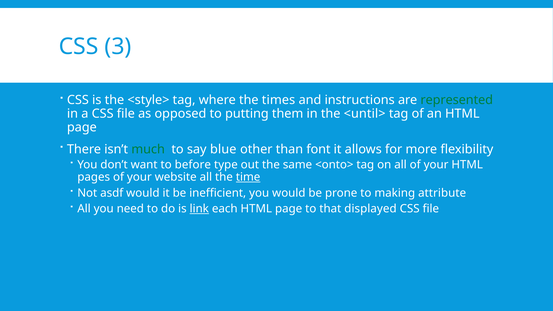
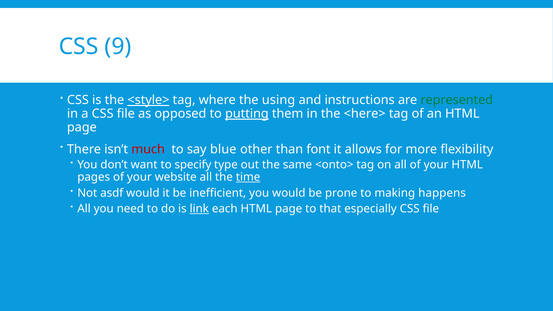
3: 3 -> 9
<style> underline: none -> present
times: times -> using
putting underline: none -> present
<until>: <until> -> <here>
much colour: green -> red
before: before -> specify
attribute: attribute -> happens
displayed: displayed -> especially
